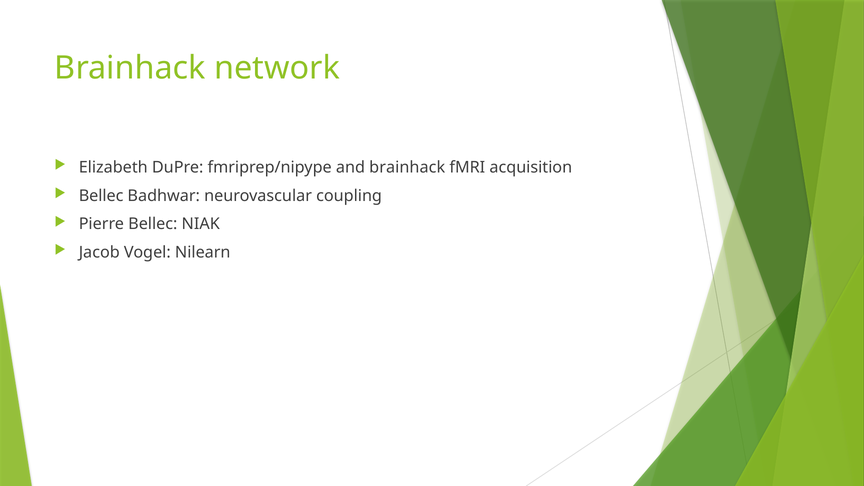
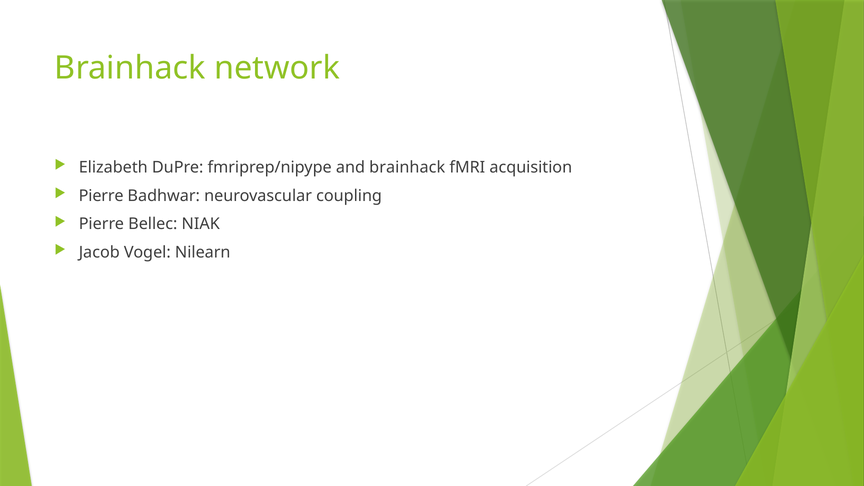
Bellec at (101, 196): Bellec -> Pierre
